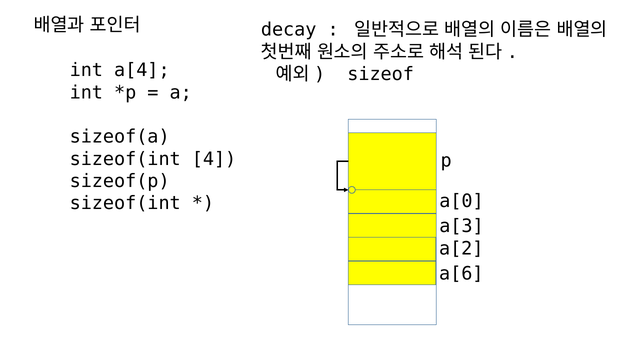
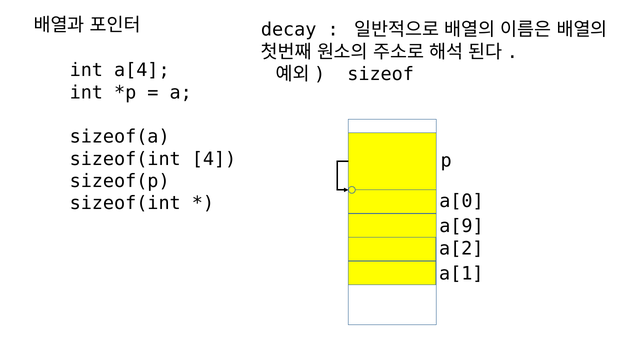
a[3: a[3 -> a[9
a[6: a[6 -> a[1
